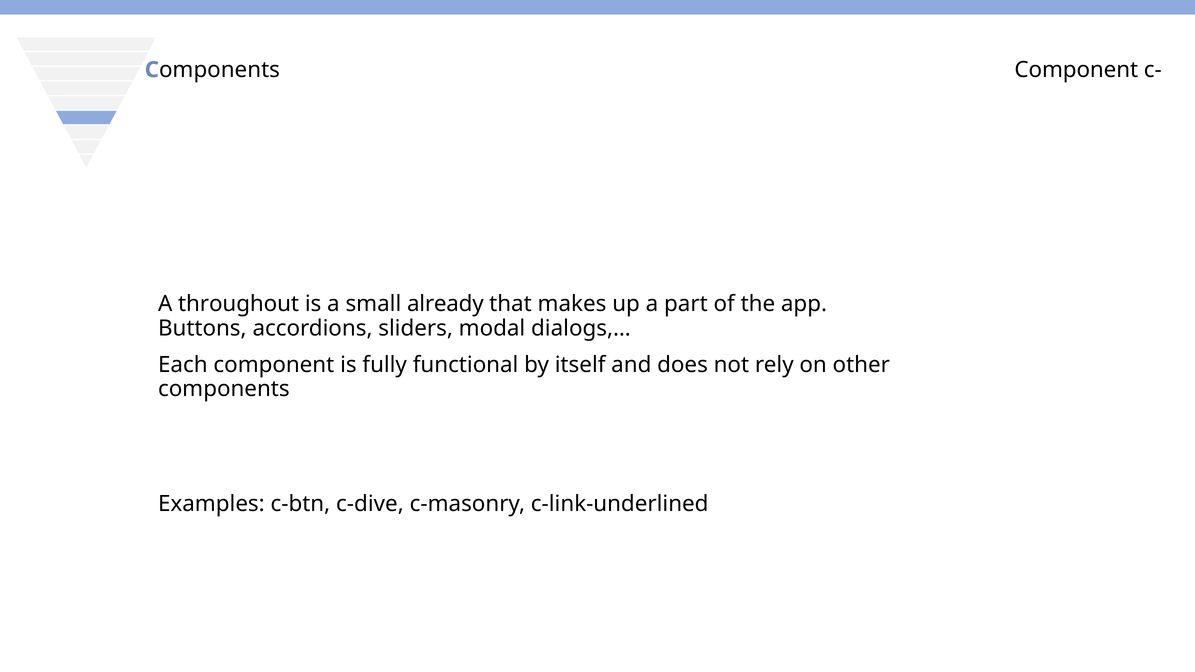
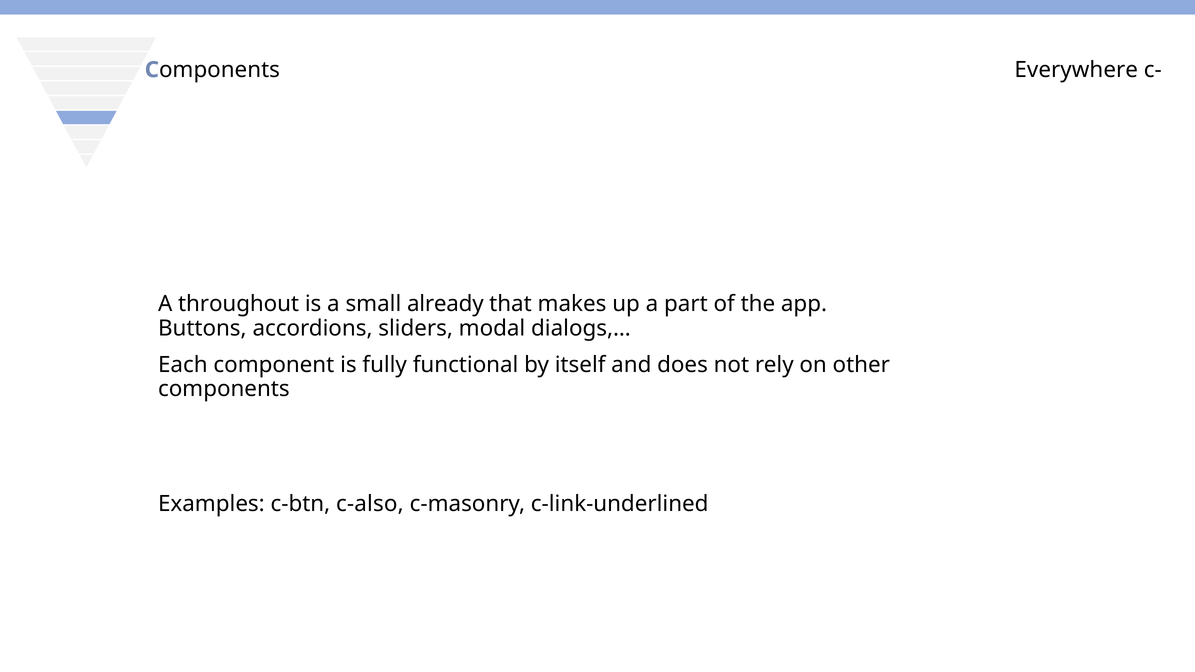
Component at (1076, 70): Component -> Everywhere
c-dive: c-dive -> c-also
